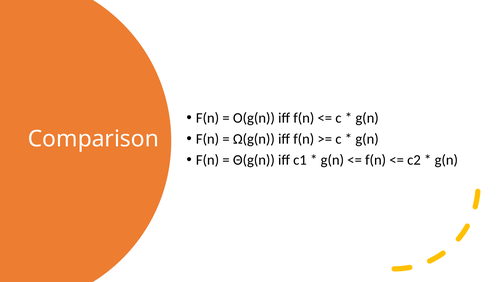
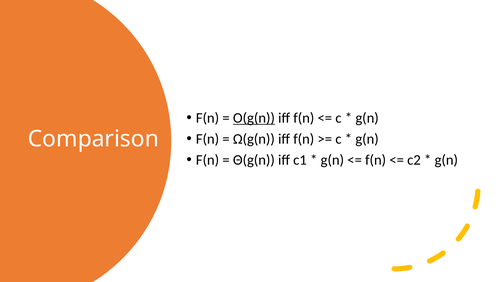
O(g(n underline: none -> present
